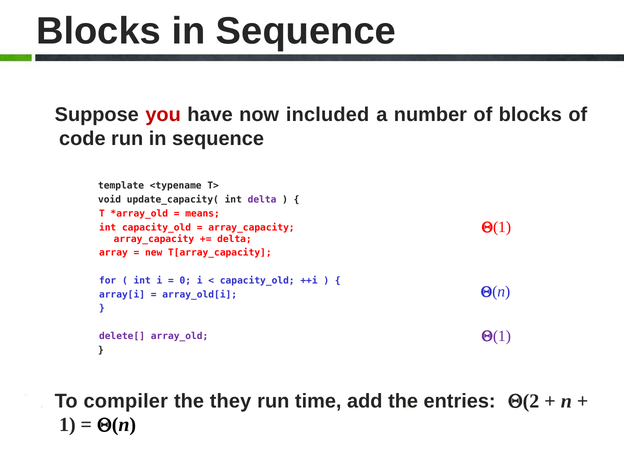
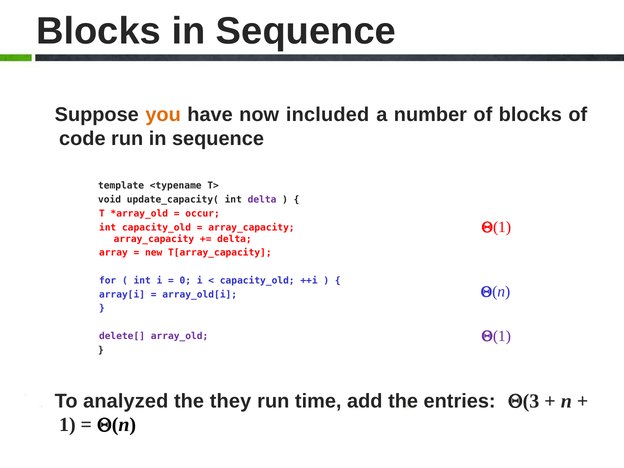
you colour: red -> orange
means: means -> occur
compiler: compiler -> analyzed
2: 2 -> 3
